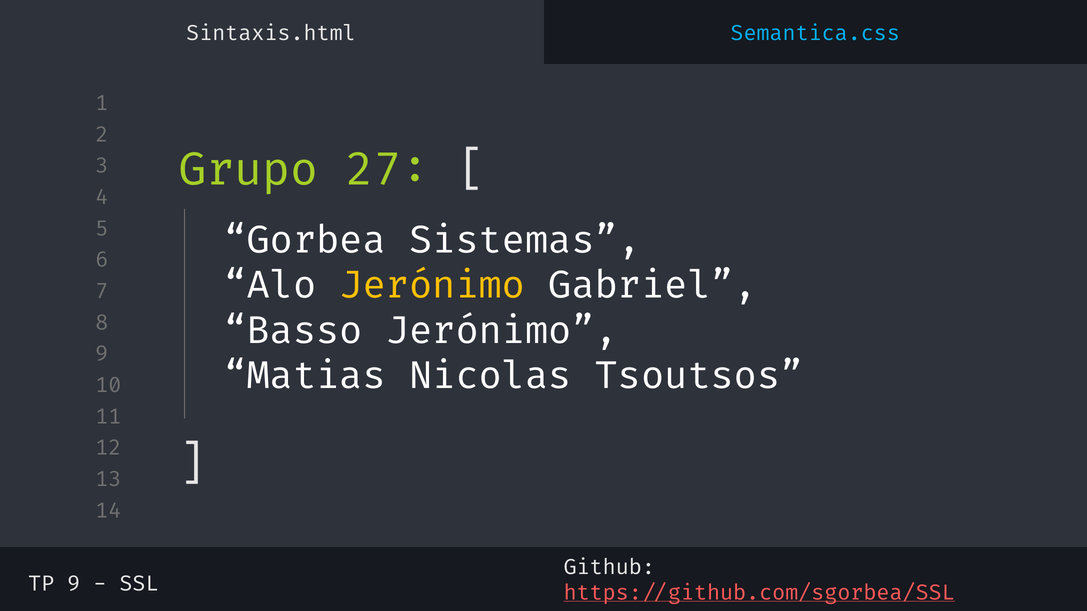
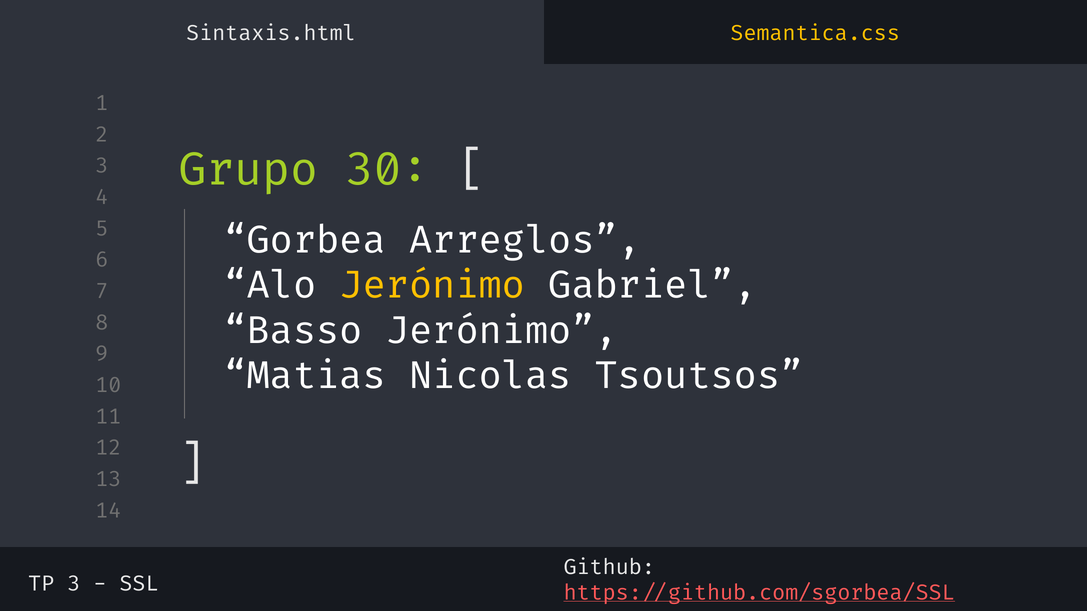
Semantica.css colour: light blue -> yellow
27: 27 -> 30
Sistemas: Sistemas -> Arreglos
TP 9: 9 -> 3
